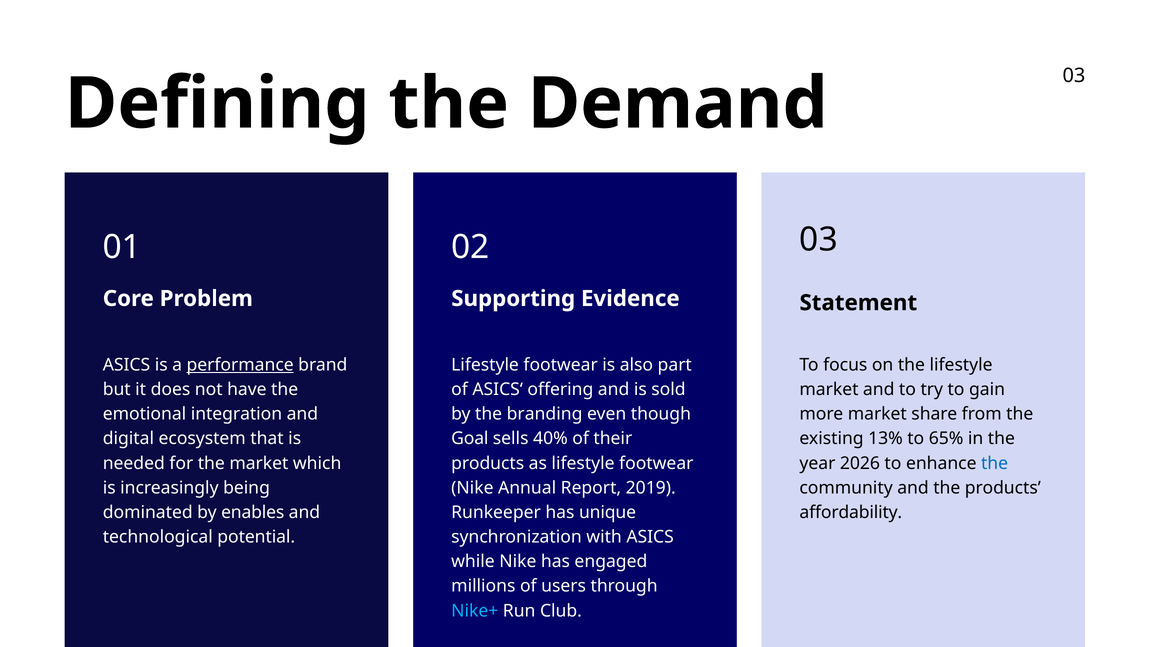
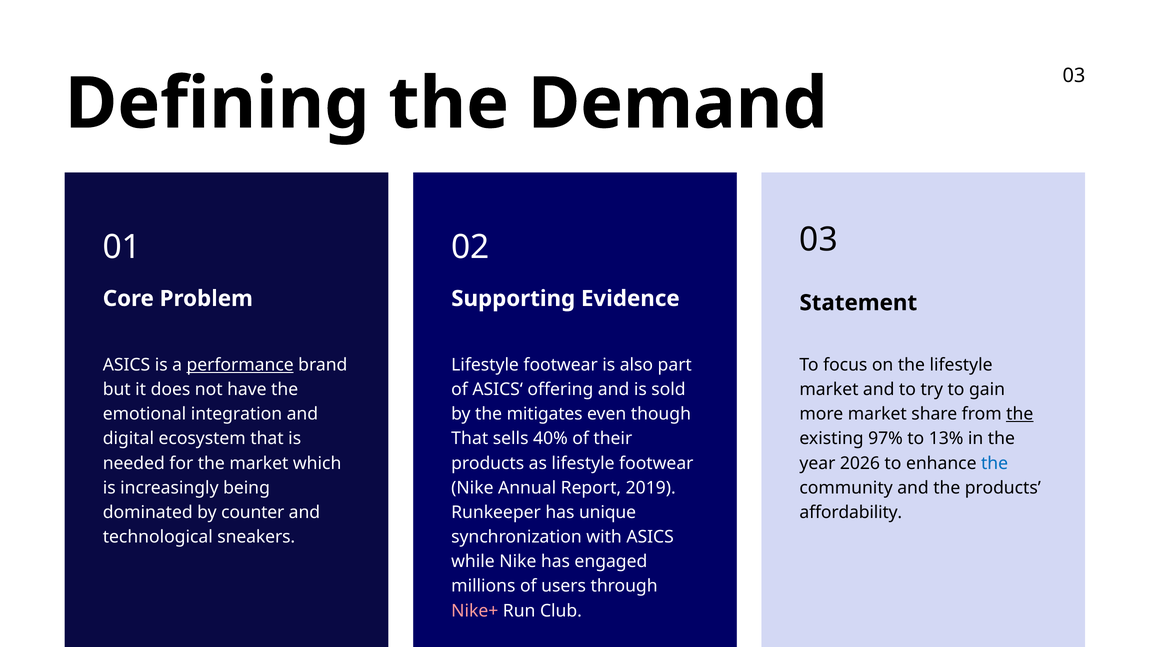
branding: branding -> mitigates
the at (1020, 414) underline: none -> present
Goal at (470, 439): Goal -> That
13%: 13% -> 97%
65%: 65% -> 13%
enables: enables -> counter
potential: potential -> sneakers
Nike+ colour: light blue -> pink
